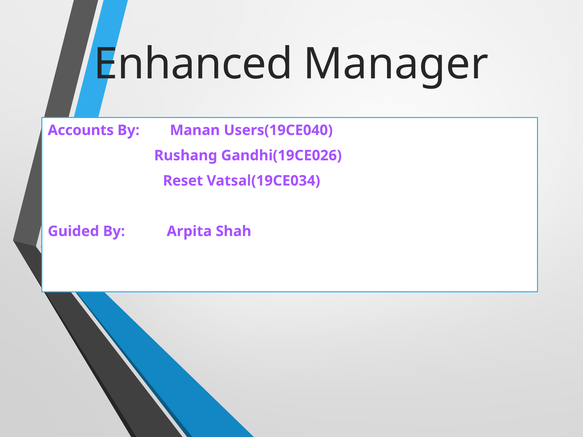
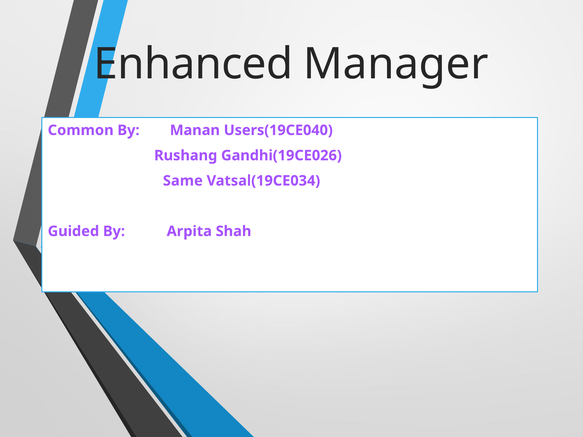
Accounts: Accounts -> Common
Reset: Reset -> Same
